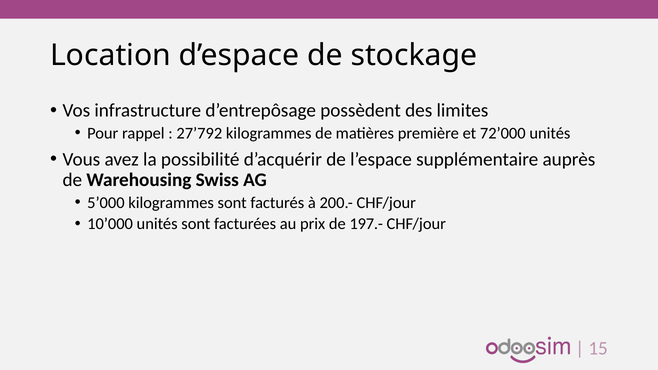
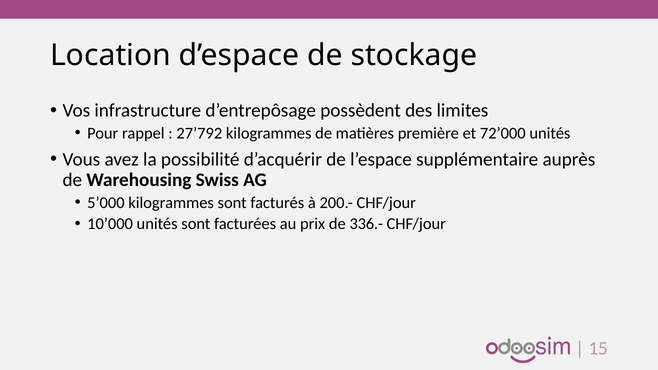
197.-: 197.- -> 336.-
